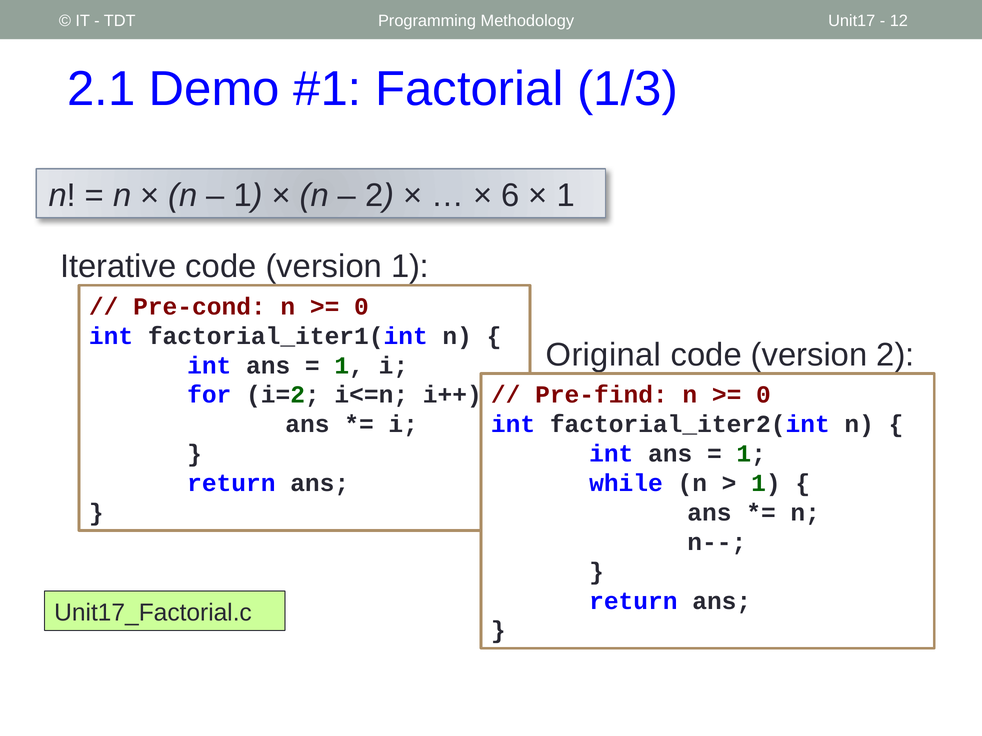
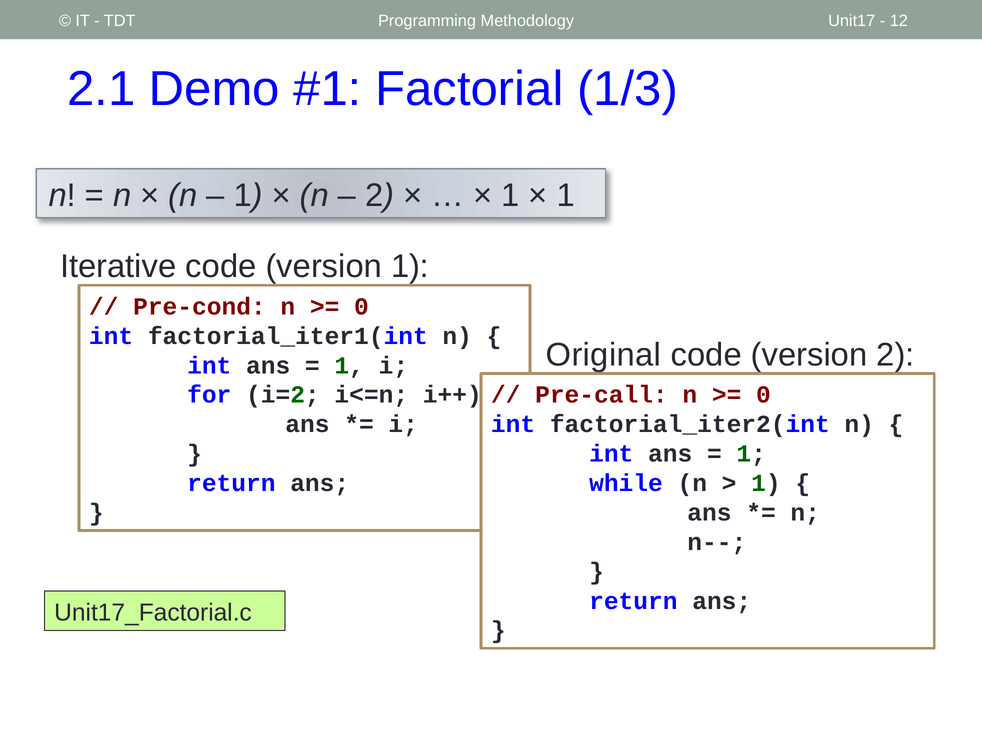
6 at (510, 196): 6 -> 1
Pre-find: Pre-find -> Pre-call
